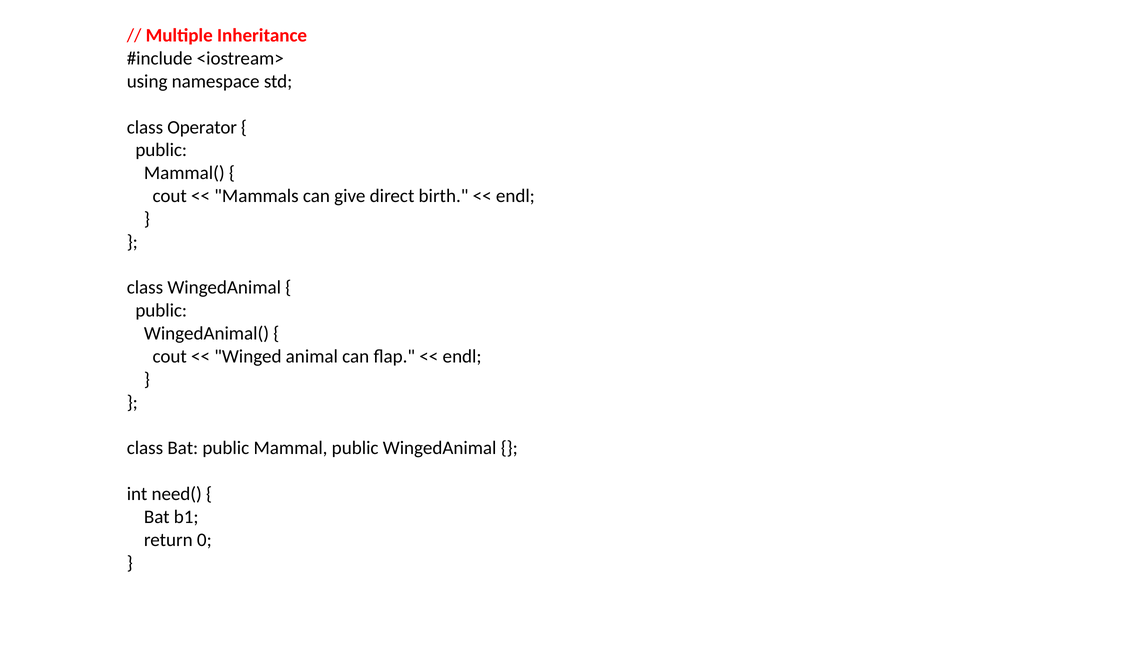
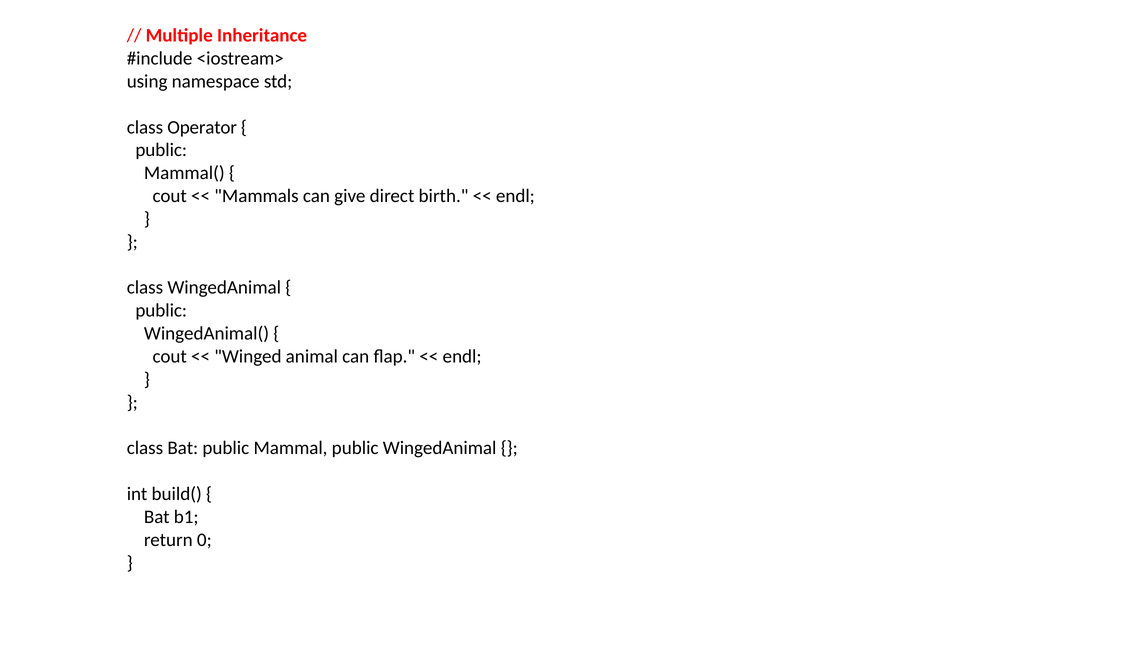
need(: need( -> build(
